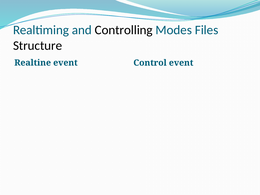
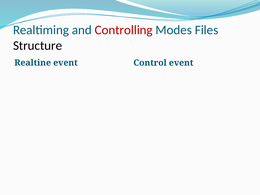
Controlling colour: black -> red
